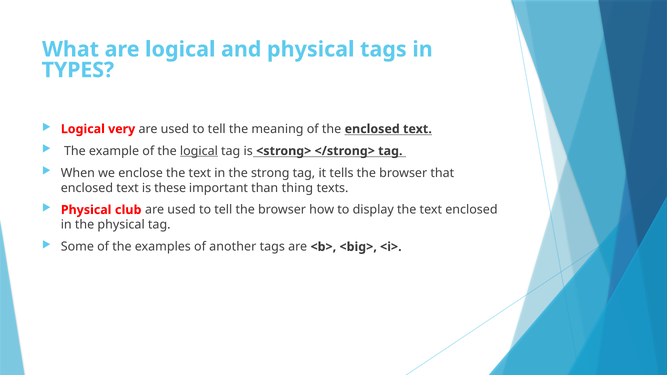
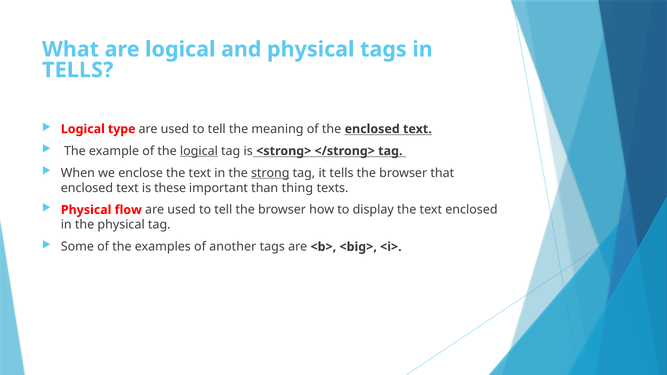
TYPES at (78, 70): TYPES -> TELLS
very: very -> type
strong underline: none -> present
club: club -> flow
